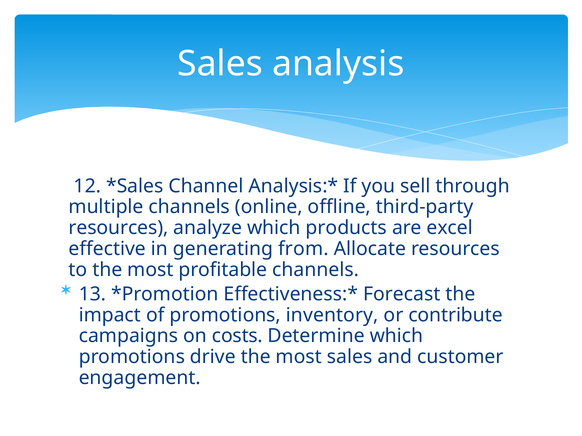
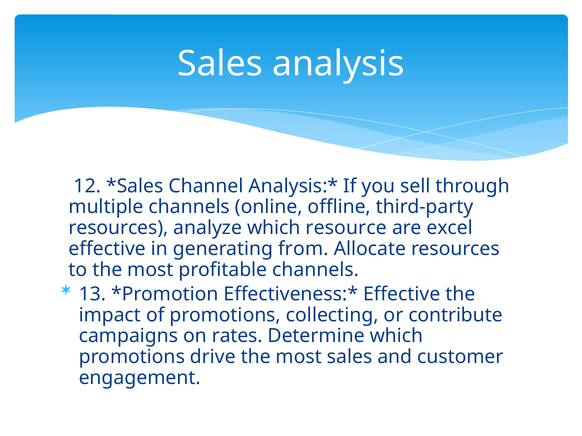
products: products -> resource
Forecast at (402, 294): Forecast -> Effective
inventory: inventory -> collecting
costs: costs -> rates
